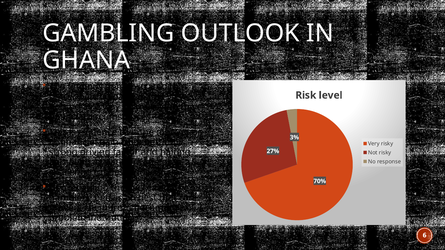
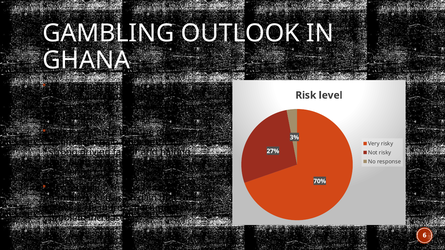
an best: best -> gain
individual: individual -> increases
